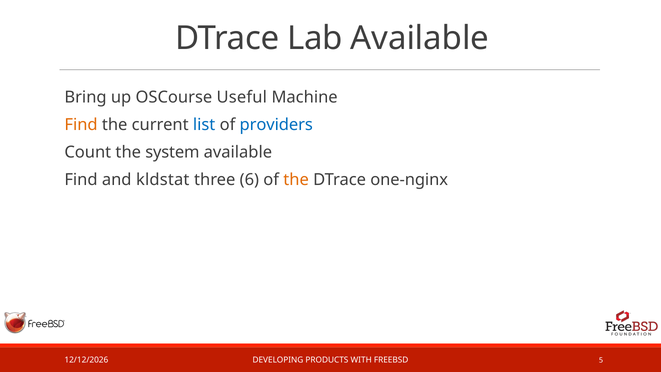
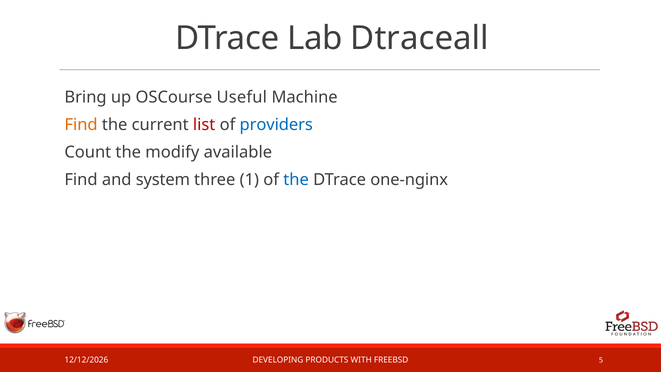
Lab Available: Available -> Dtraceall
list colour: blue -> red
system: system -> modify
kldstat: kldstat -> system
6: 6 -> 1
the at (296, 180) colour: orange -> blue
